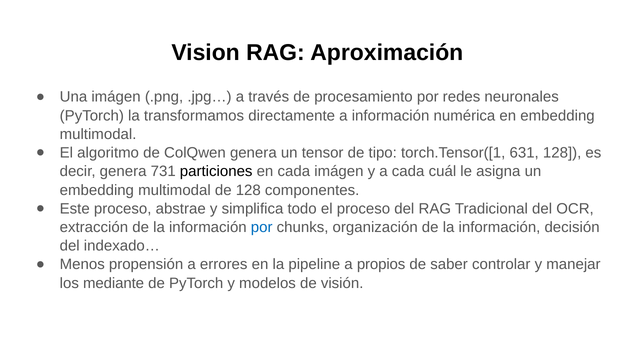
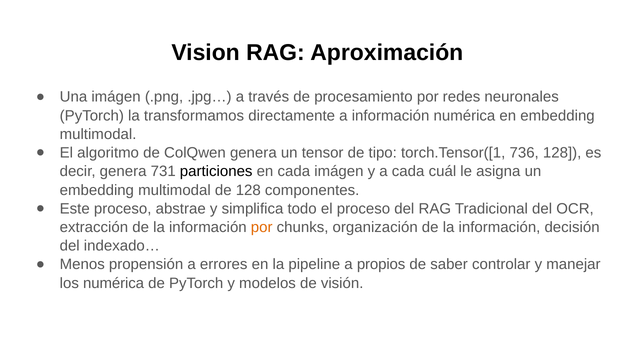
631: 631 -> 736
por at (262, 227) colour: blue -> orange
los mediante: mediante -> numérica
